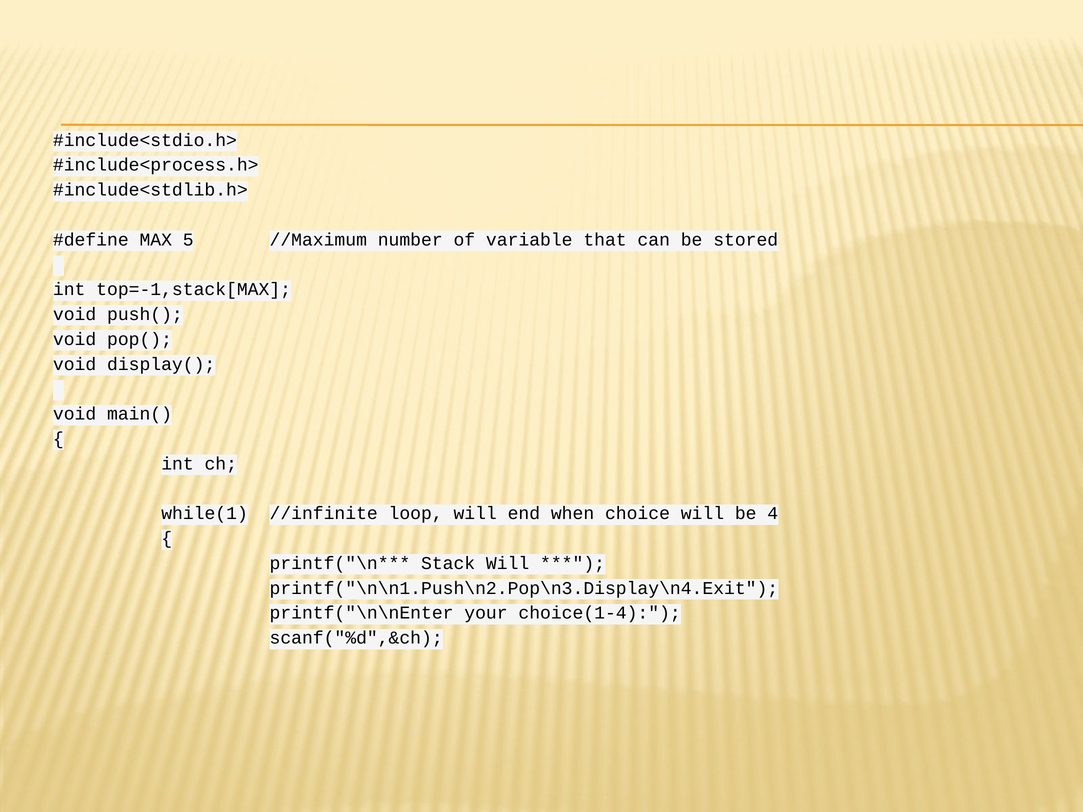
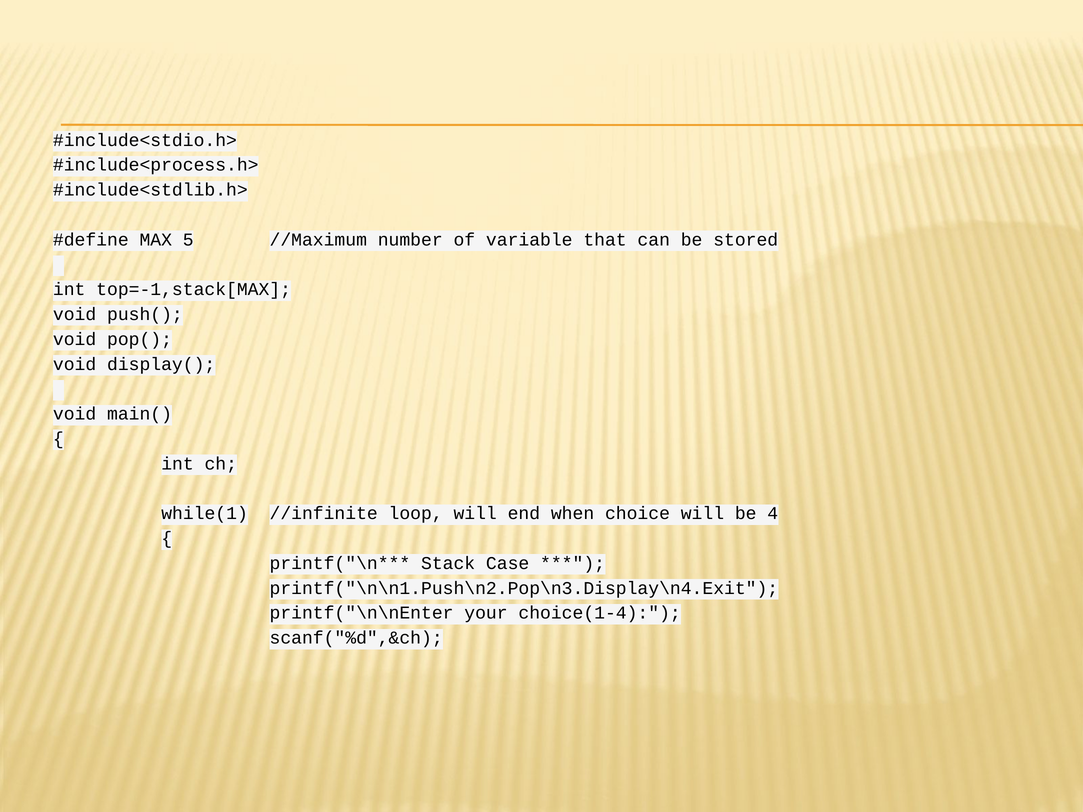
Stack Will: Will -> Case
